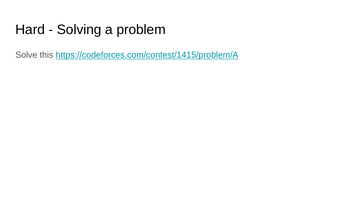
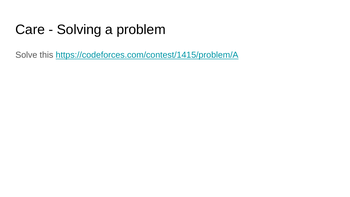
Hard: Hard -> Care
